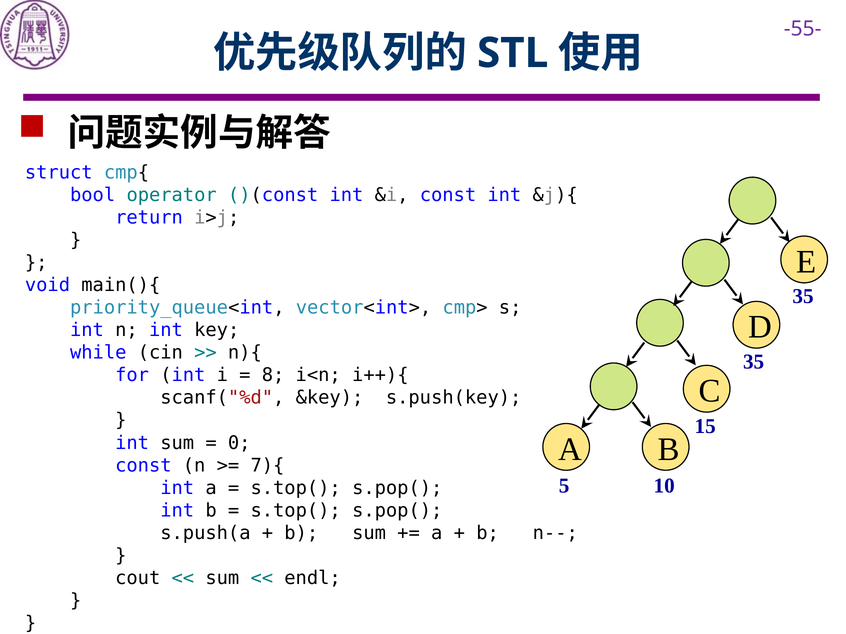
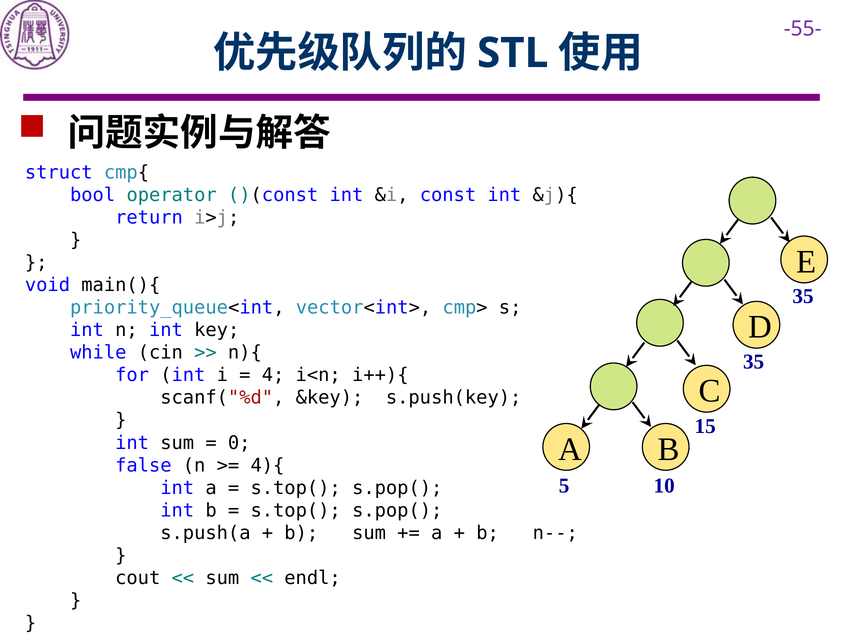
8: 8 -> 4
const at (143, 466): const -> false
7){: 7){ -> 4){
